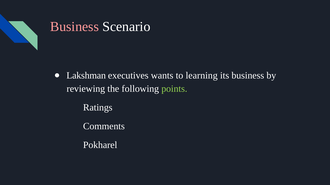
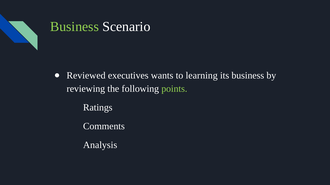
Business at (75, 27) colour: pink -> light green
Lakshman: Lakshman -> Reviewed
Pokharel: Pokharel -> Analysis
